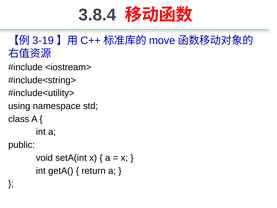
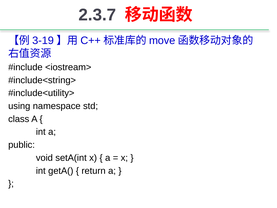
3.8.4: 3.8.4 -> 2.3.7
